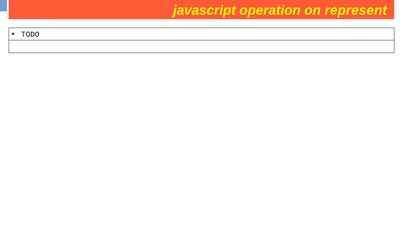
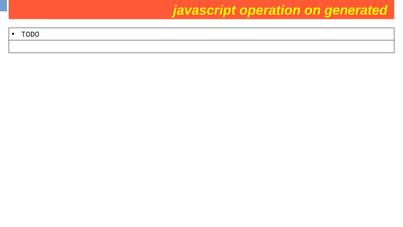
represent: represent -> generated
